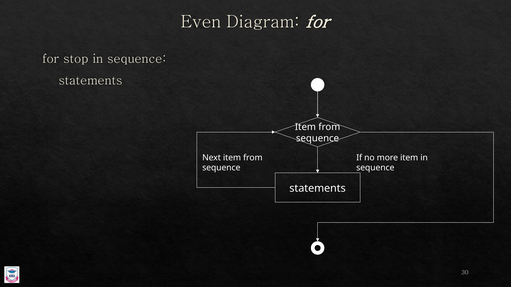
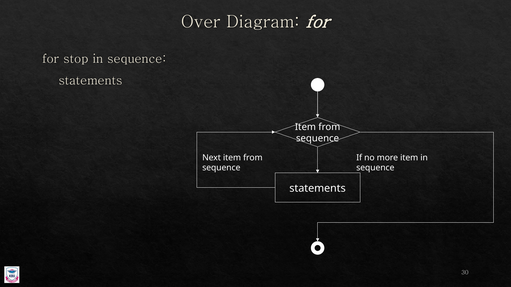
Even: Even -> Over
